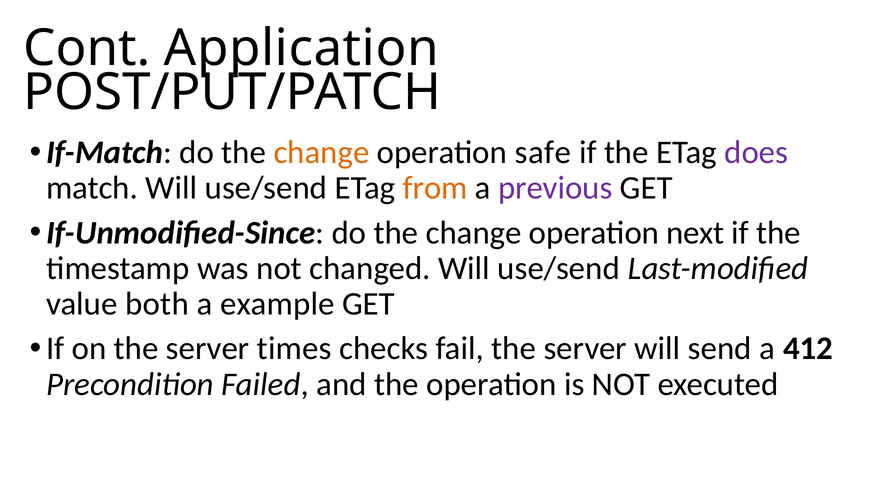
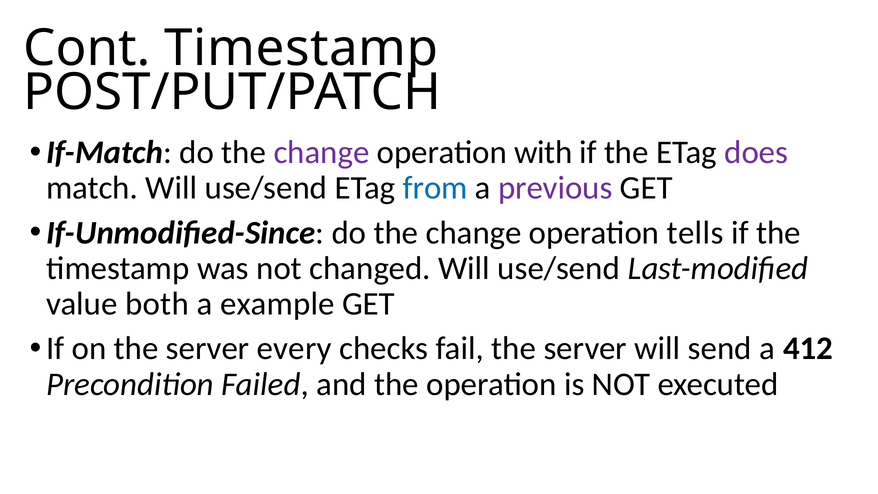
Cont Application: Application -> Timestamp
change at (321, 152) colour: orange -> purple
safe: safe -> with
from colour: orange -> blue
next: next -> tells
times: times -> every
